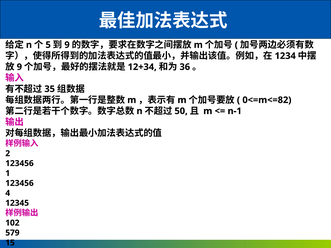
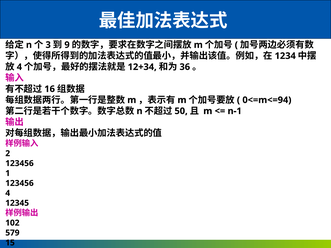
5: 5 -> 3
9 at (19, 67): 9 -> 4
35: 35 -> 16
0<=m<=82: 0<=m<=82 -> 0<=m<=94
